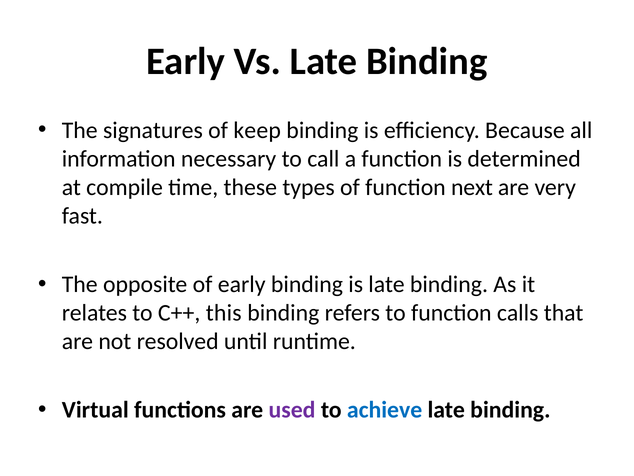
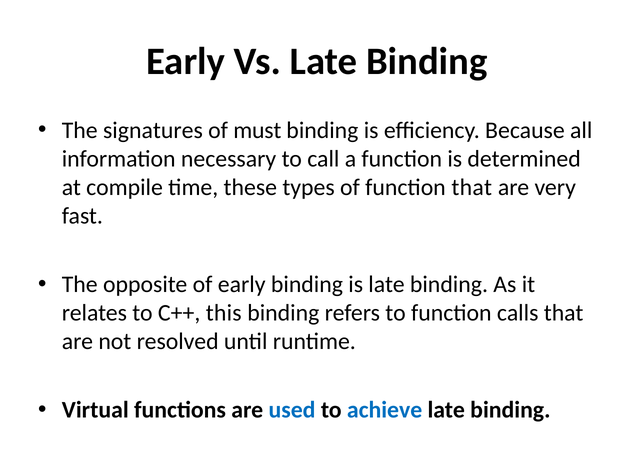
keep: keep -> must
function next: next -> that
used colour: purple -> blue
